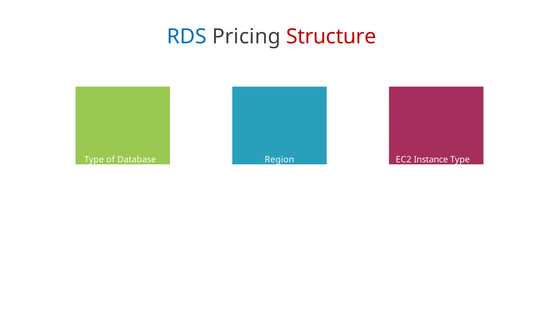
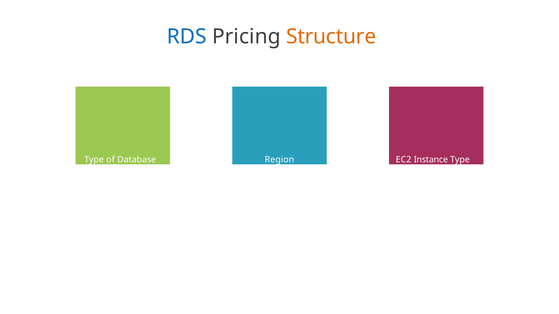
Structure colour: red -> orange
